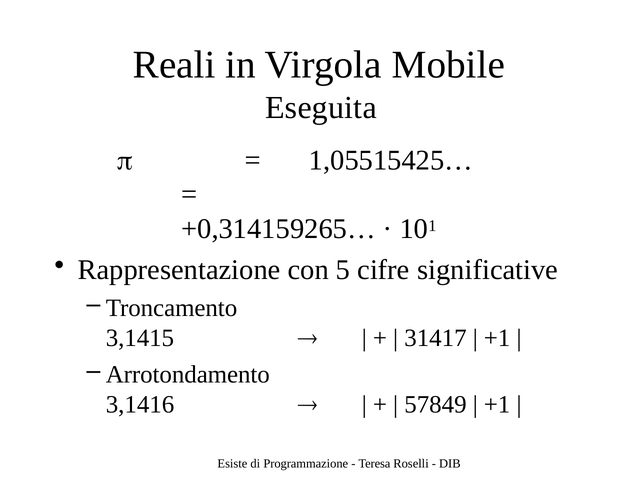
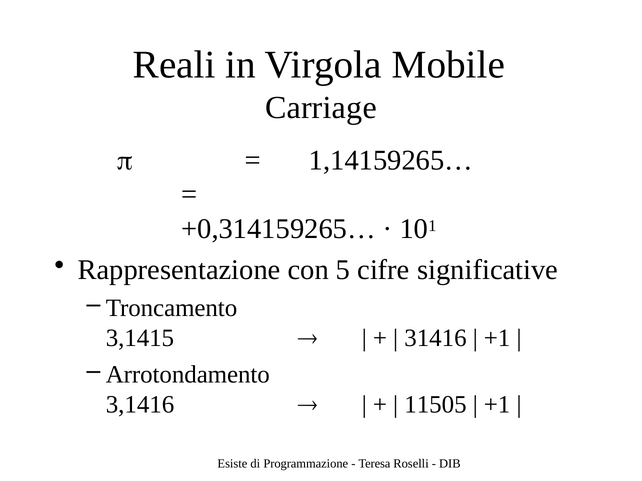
Eseguita: Eseguita -> Carriage
1,05515425…: 1,05515425… -> 1,14159265…
31417: 31417 -> 31416
57849: 57849 -> 11505
